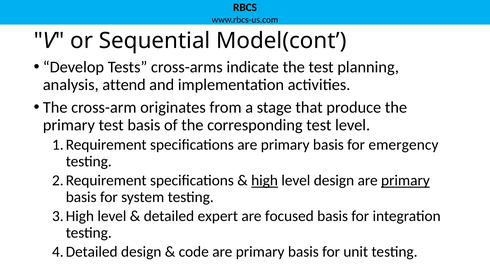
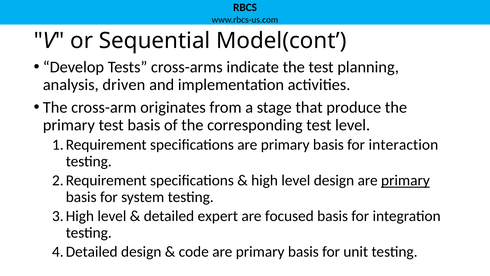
attend: attend -> driven
emergency: emergency -> interaction
high underline: present -> none
